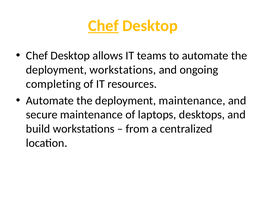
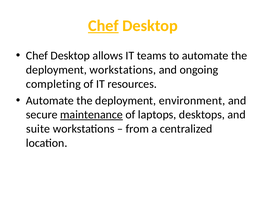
deployment maintenance: maintenance -> environment
maintenance at (91, 115) underline: none -> present
build: build -> suite
